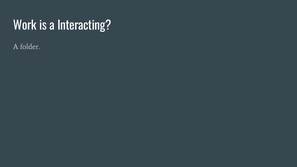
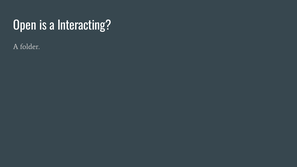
Work: Work -> Open
